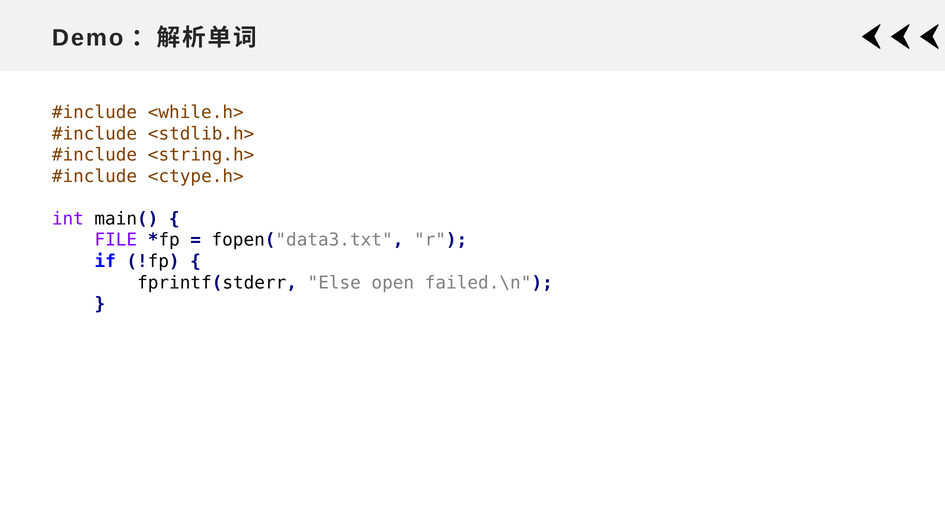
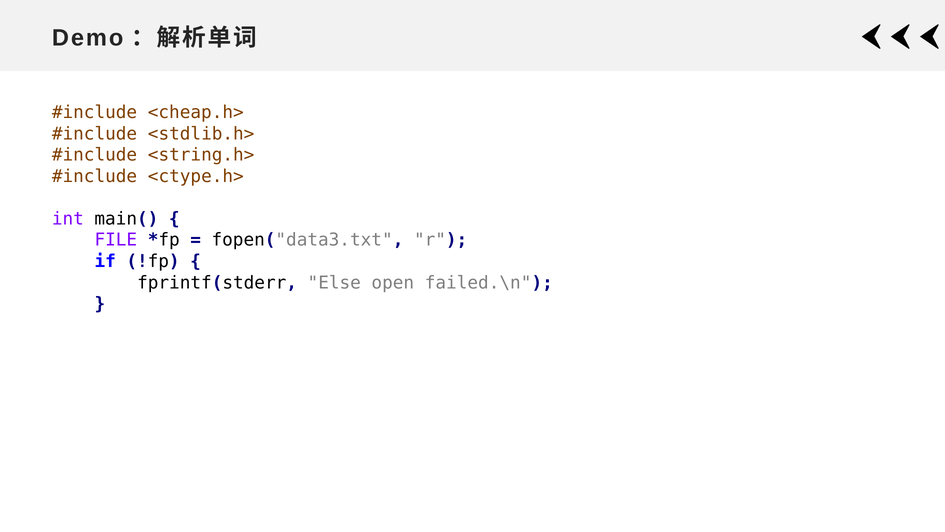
<while.h>: <while.h> -> <cheap.h>
